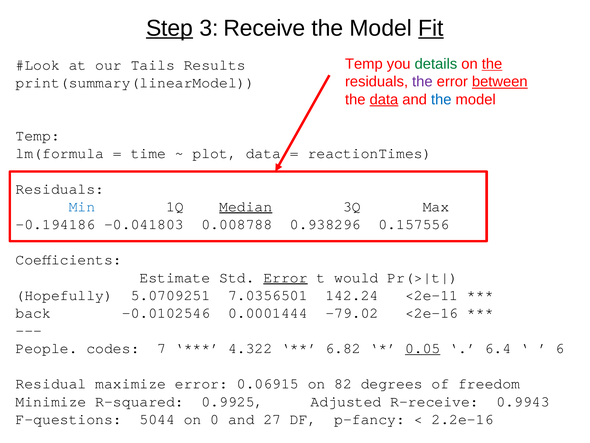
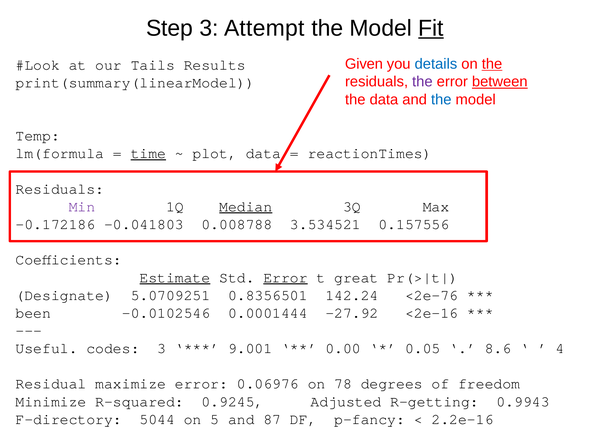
Step underline: present -> none
Receive: Receive -> Attempt
Temp at (364, 64): Temp -> Given
details colour: green -> blue
data at (384, 99) underline: present -> none
time underline: none -> present
Min colour: blue -> purple
-0.194186: -0.194186 -> -0.172186
0.938296: 0.938296 -> 3.534521
Estimate underline: none -> present
would: would -> great
Hopefully: Hopefully -> Designate
7.0356501: 7.0356501 -> 0.8356501
<2e-11: <2e-11 -> <2e-76
back: back -> been
-79.02: -79.02 -> -27.92
People: People -> Useful
codes 7: 7 -> 3
4.322: 4.322 -> 9.001
6.82: 6.82 -> 0.00
0.05 underline: present -> none
6.4: 6.4 -> 8.6
6: 6 -> 4
0.06915: 0.06915 -> 0.06976
82: 82 -> 78
0.9925: 0.9925 -> 0.9245
R-receive: R-receive -> R-getting
F-questions: F-questions -> F-directory
0: 0 -> 5
27: 27 -> 87
